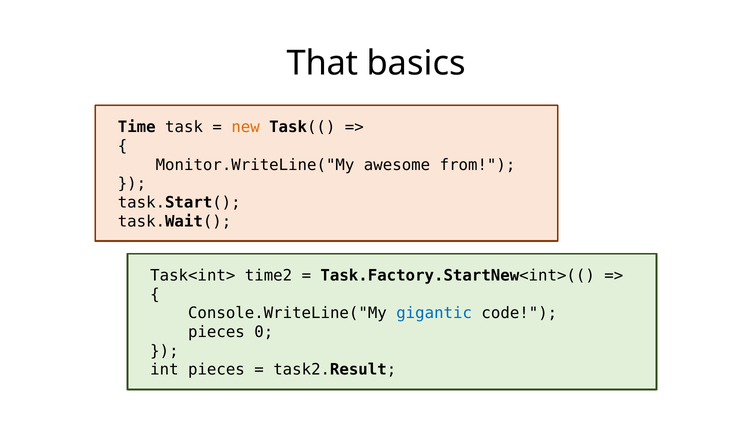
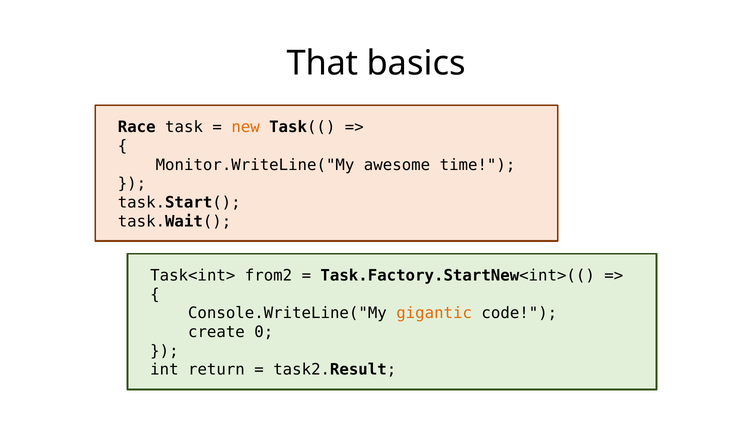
Time: Time -> Race
from: from -> time
time2: time2 -> from2
gigantic colour: blue -> orange
pieces at (216, 332): pieces -> create
int pieces: pieces -> return
